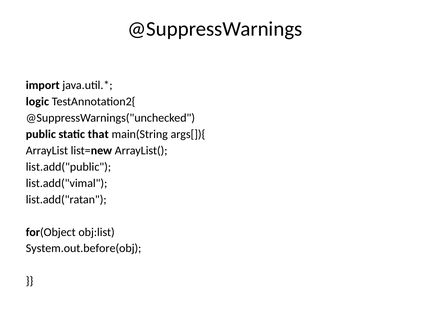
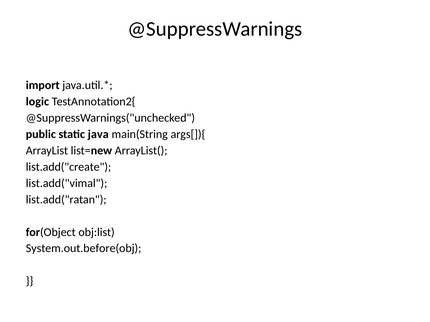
that: that -> java
list.add("public: list.add("public -> list.add("create
